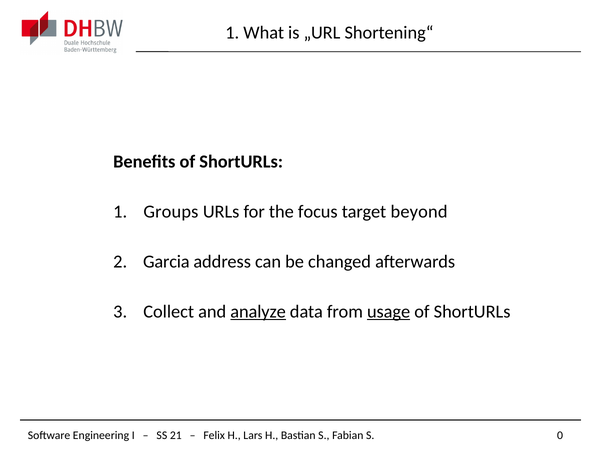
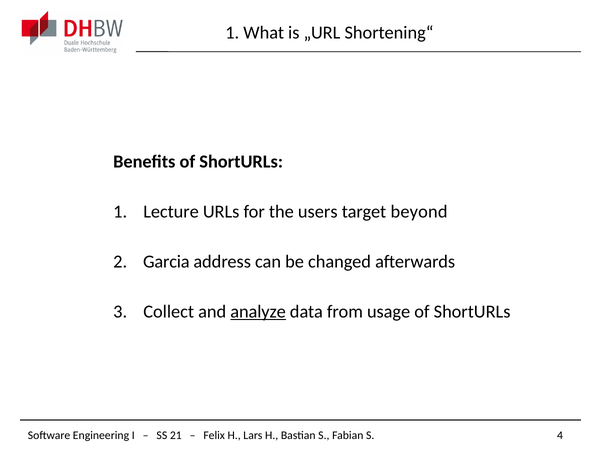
Groups: Groups -> Lecture
focus: focus -> users
usage underline: present -> none
0: 0 -> 4
